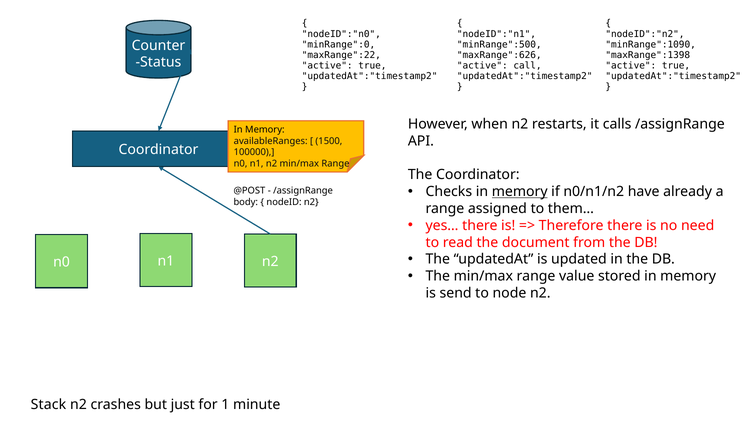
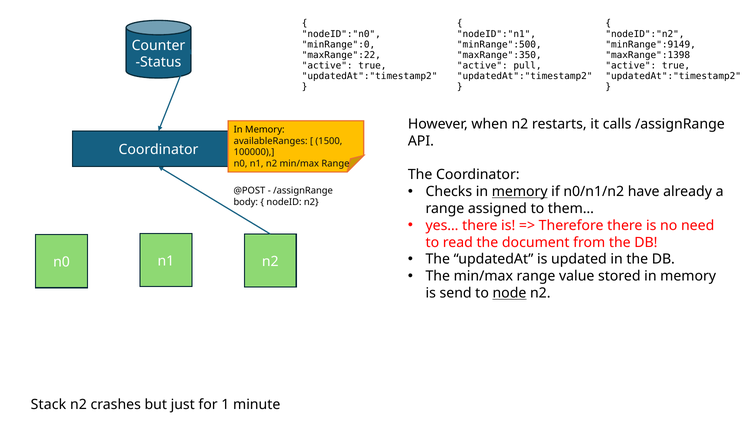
minRange":1090: minRange":1090 -> minRange":9149
maxRange":626: maxRange":626 -> maxRange":350
call: call -> pull
node underline: none -> present
